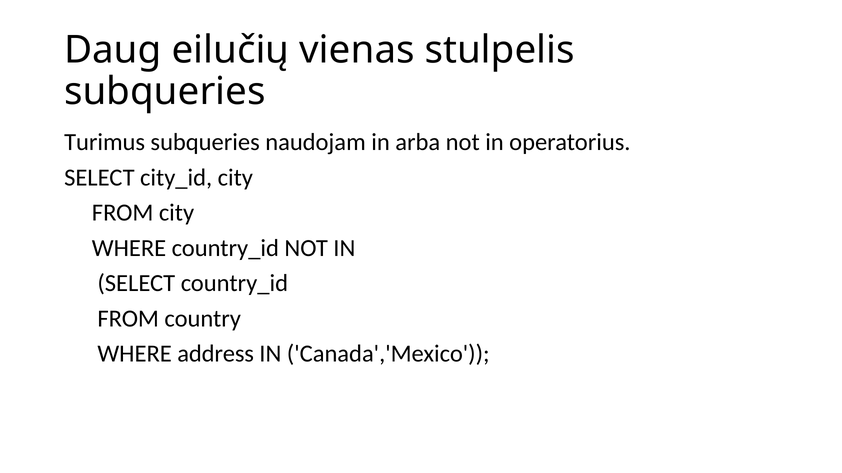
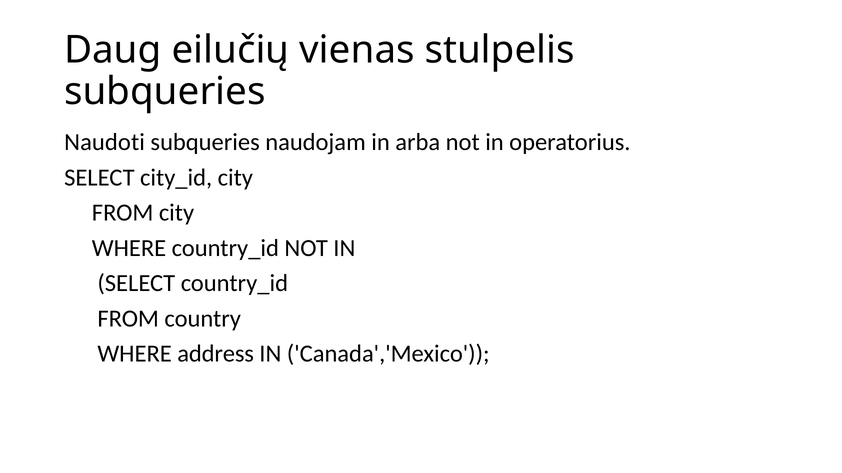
Turimus: Turimus -> Naudoti
